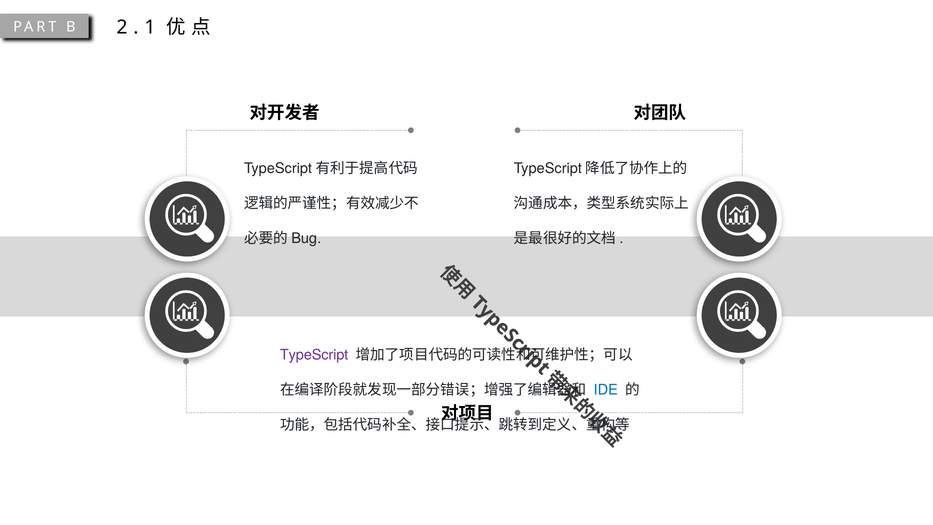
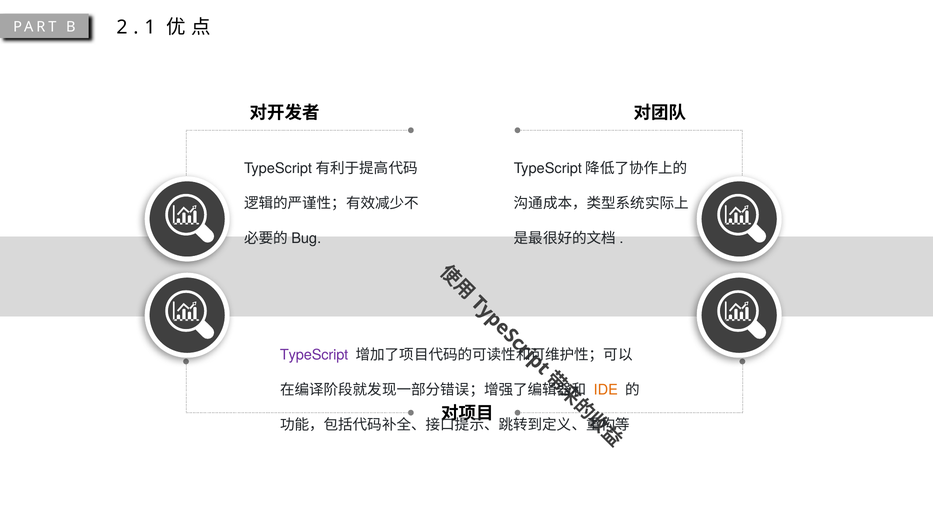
IDE colour: blue -> orange
